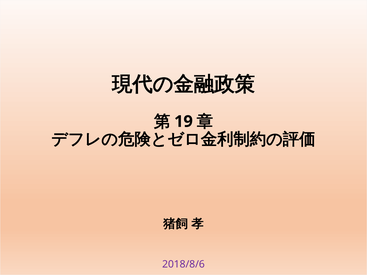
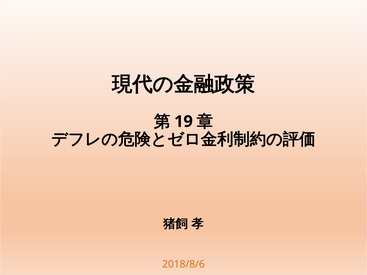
2018/8/6 colour: purple -> orange
